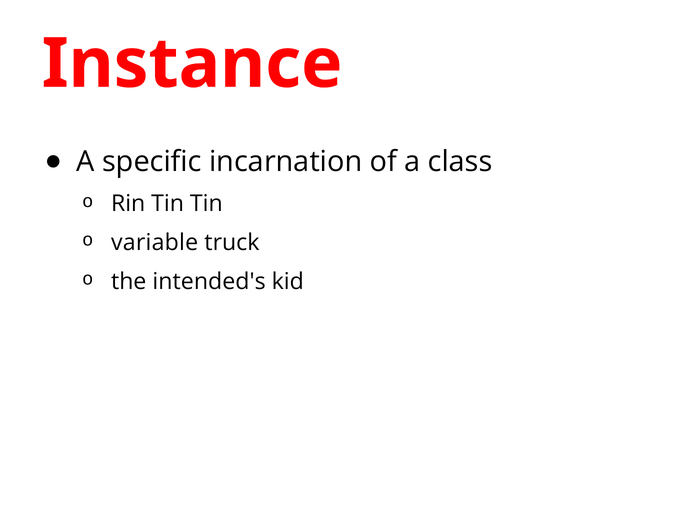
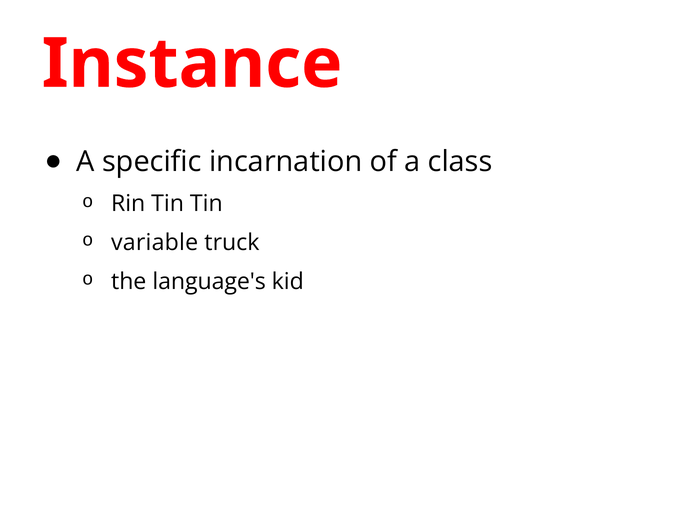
intended's: intended's -> language's
